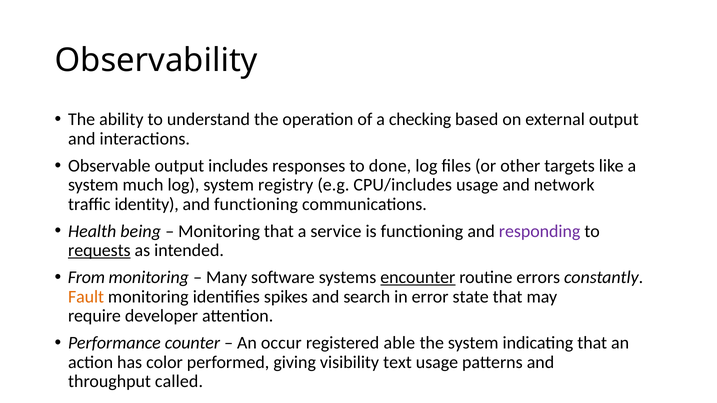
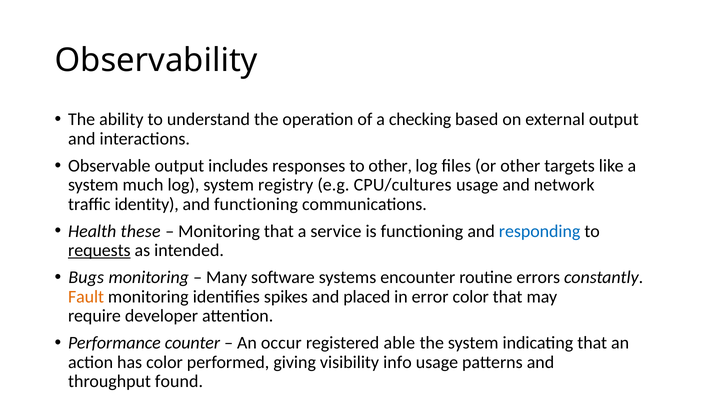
to done: done -> other
CPU/includes: CPU/includes -> CPU/cultures
being: being -> these
responding colour: purple -> blue
From: From -> Bugs
encounter underline: present -> none
search: search -> placed
error state: state -> color
text: text -> info
called: called -> found
